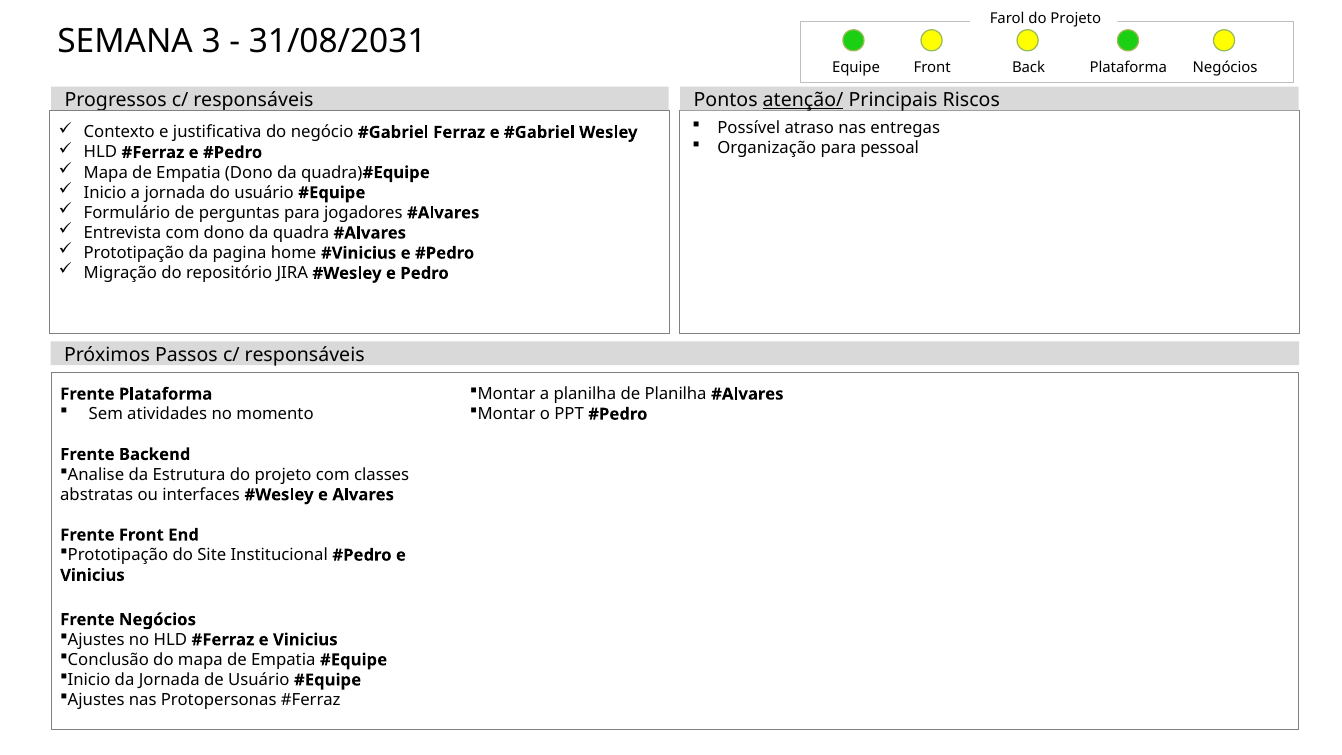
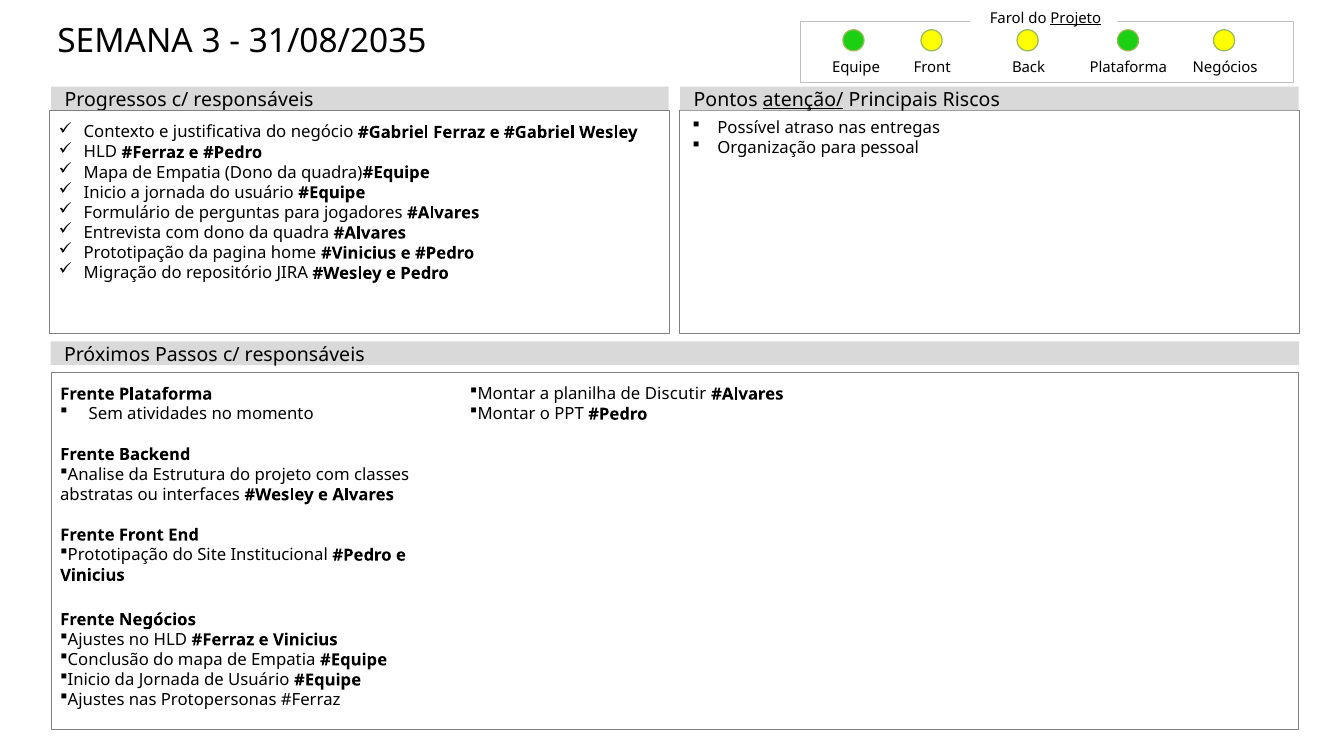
Projeto at (1076, 18) underline: none -> present
31/08/2031: 31/08/2031 -> 31/08/2035
de Planilha: Planilha -> Discutir
